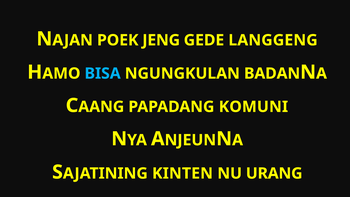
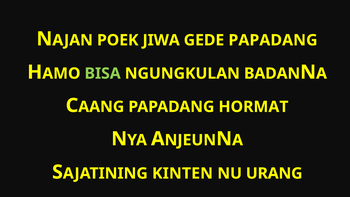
JENG: JENG -> JIWA
GEDE LANGGENG: LANGGENG -> PAPADANG
BISA colour: light blue -> light green
KOMUNI: KOMUNI -> HORMAT
